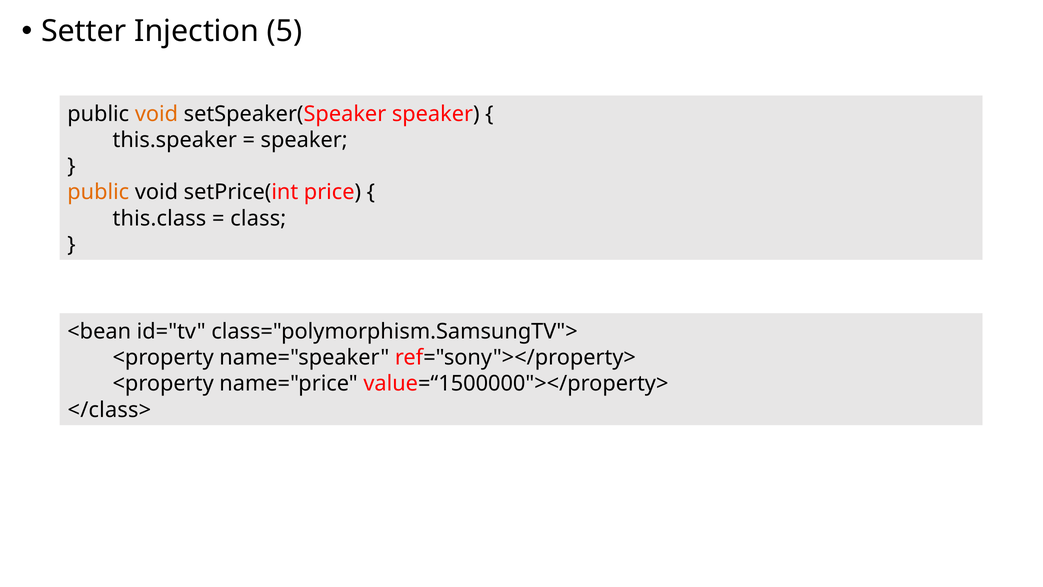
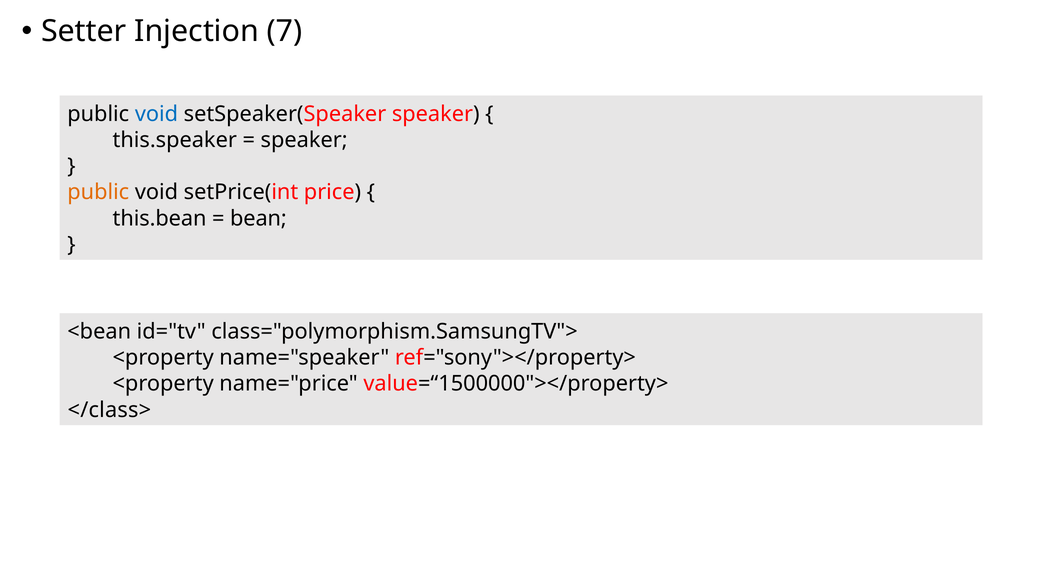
5: 5 -> 7
void at (156, 114) colour: orange -> blue
this.class: this.class -> this.bean
class: class -> bean
